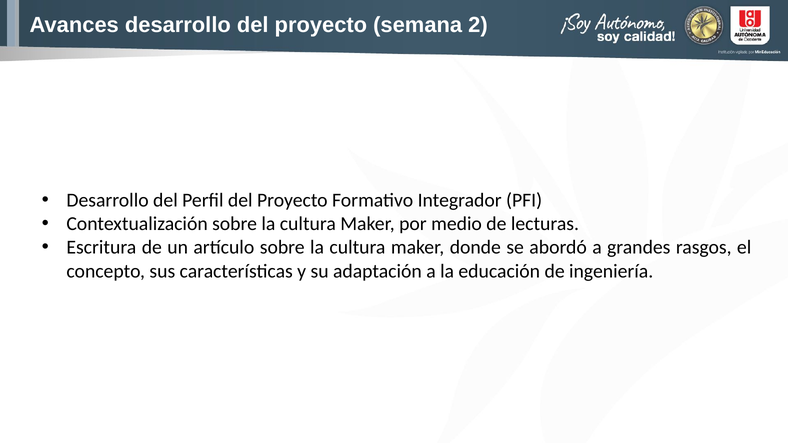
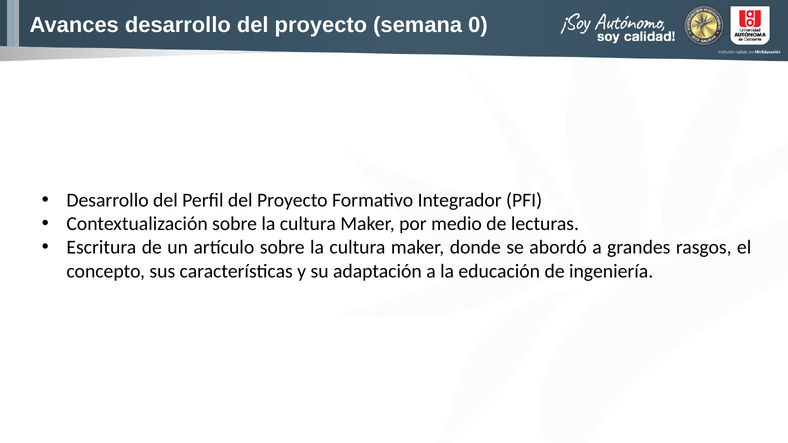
2: 2 -> 0
